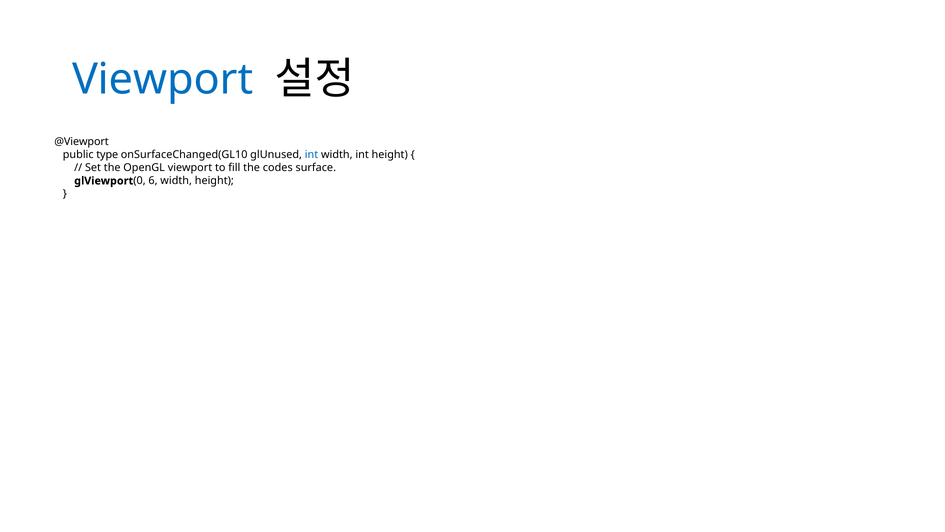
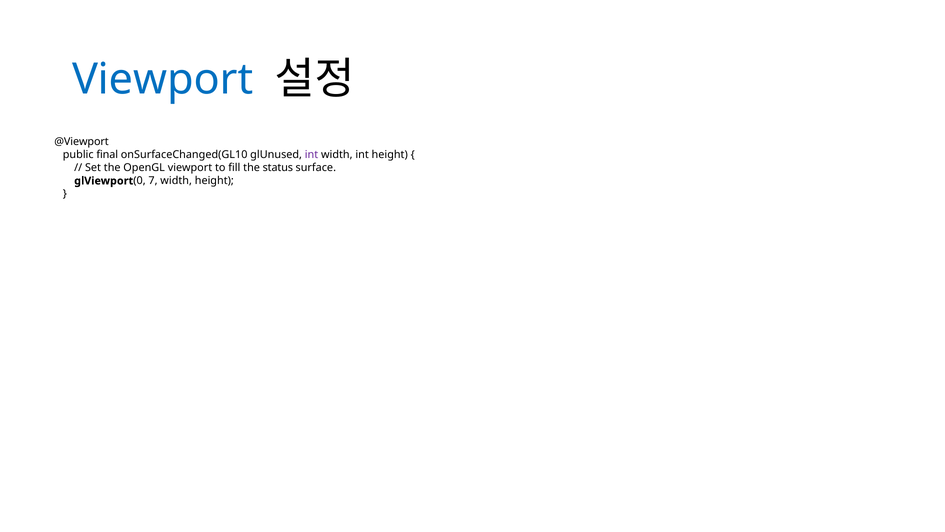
type: type -> final
int at (312, 155) colour: blue -> purple
codes: codes -> status
6: 6 -> 7
